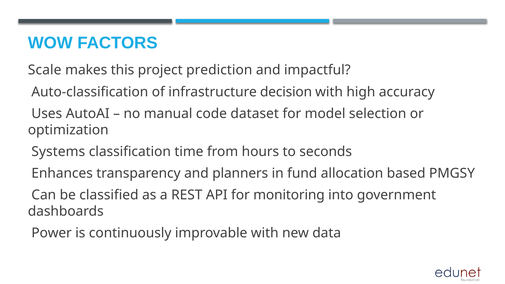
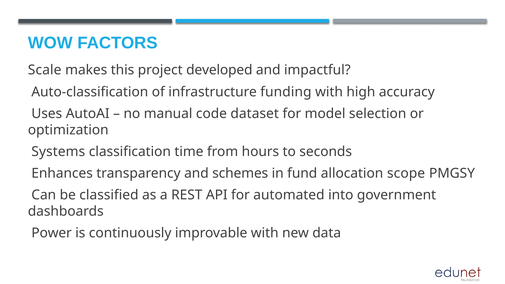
prediction: prediction -> developed
decision: decision -> funding
planners: planners -> schemes
based: based -> scope
monitoring: monitoring -> automated
